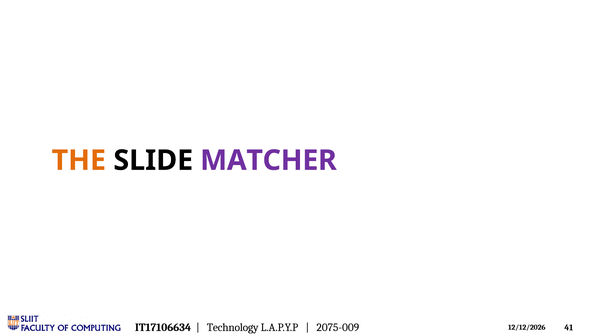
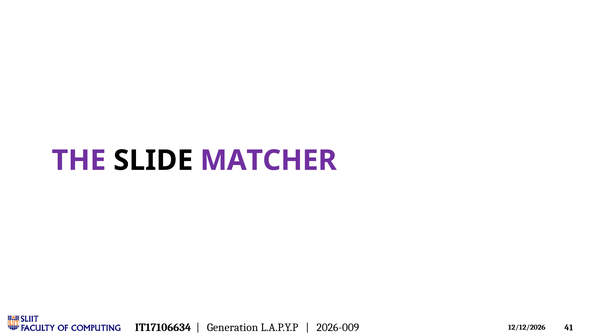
THE colour: orange -> purple
Technology: Technology -> Generation
2075-009: 2075-009 -> 2026-009
